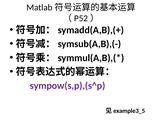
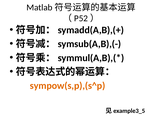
sympow(s,p),(s^p colour: purple -> orange
